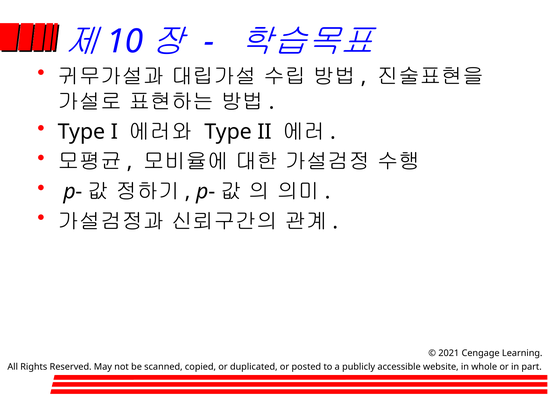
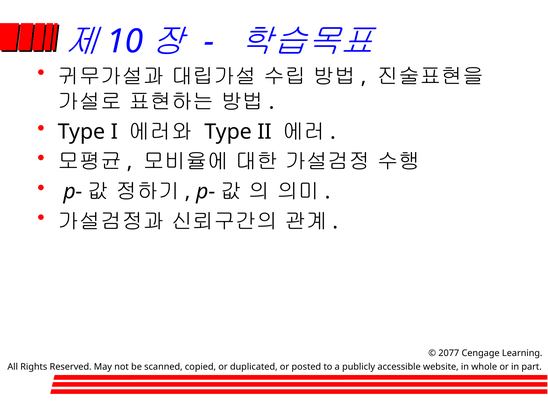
2021: 2021 -> 2077
